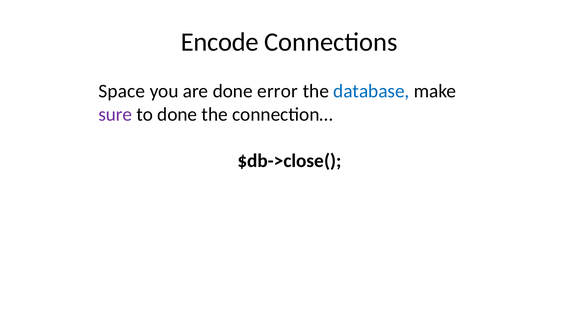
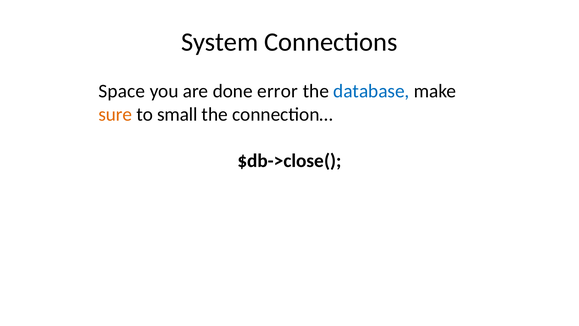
Encode: Encode -> System
sure colour: purple -> orange
to done: done -> small
